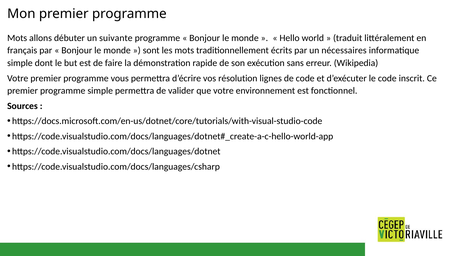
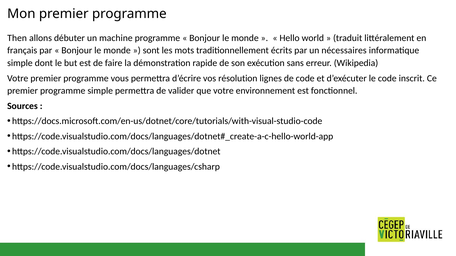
Mots at (17, 38): Mots -> Then
suivante: suivante -> machine
